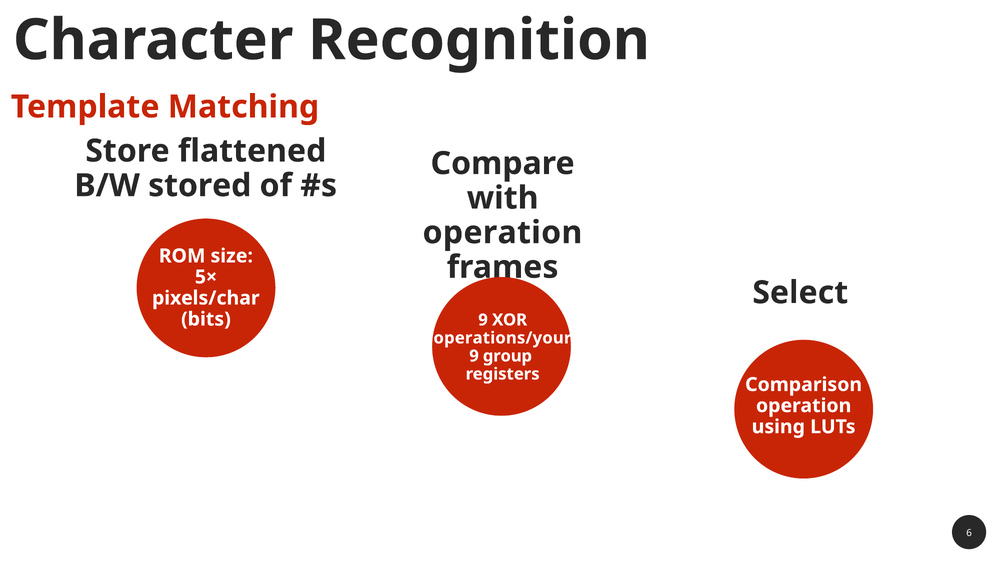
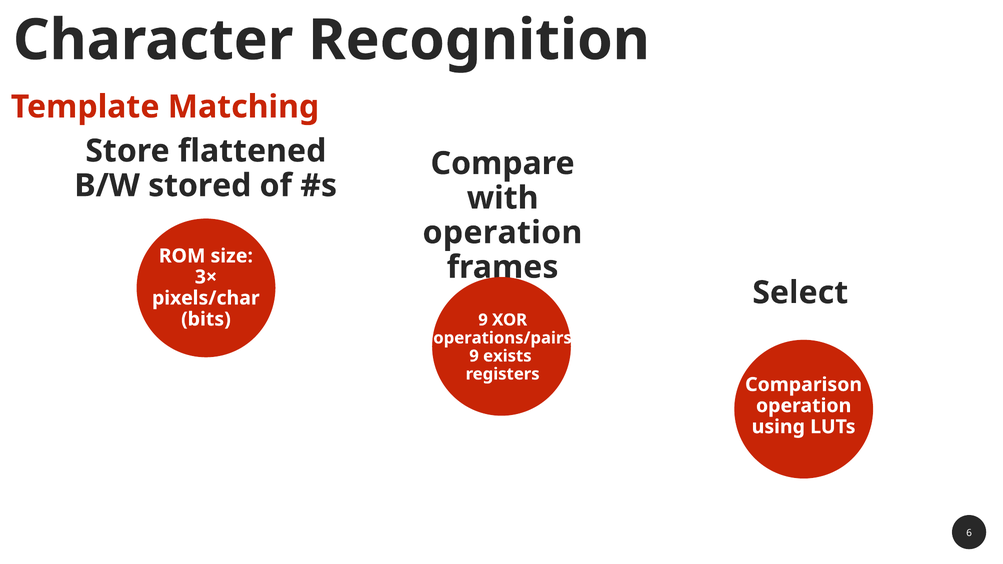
5×: 5× -> 3×
operations/your: operations/your -> operations/pairs
group: group -> exists
